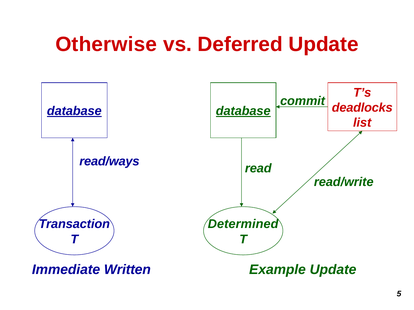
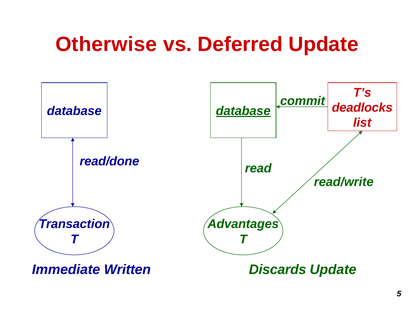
database at (74, 111) underline: present -> none
read/ways: read/ways -> read/done
Determined: Determined -> Advantages
Example: Example -> Discards
